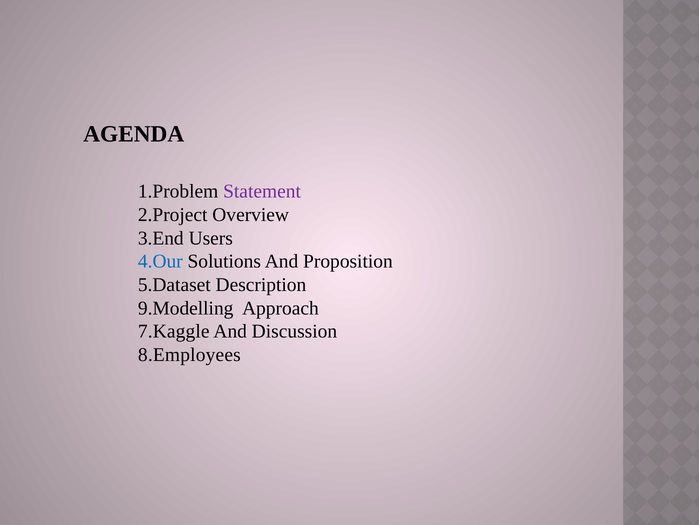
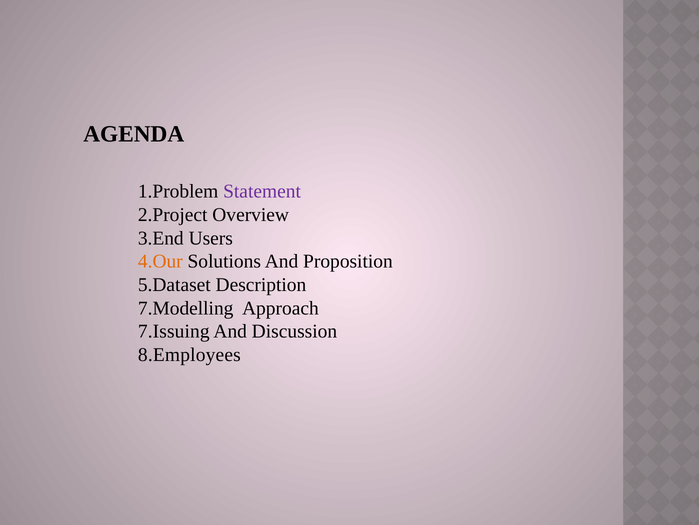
4.Our colour: blue -> orange
9.Modelling: 9.Modelling -> 7.Modelling
7.Kaggle: 7.Kaggle -> 7.Issuing
